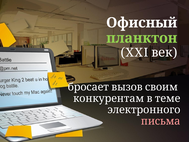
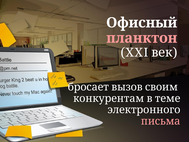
планктон colour: light green -> pink
